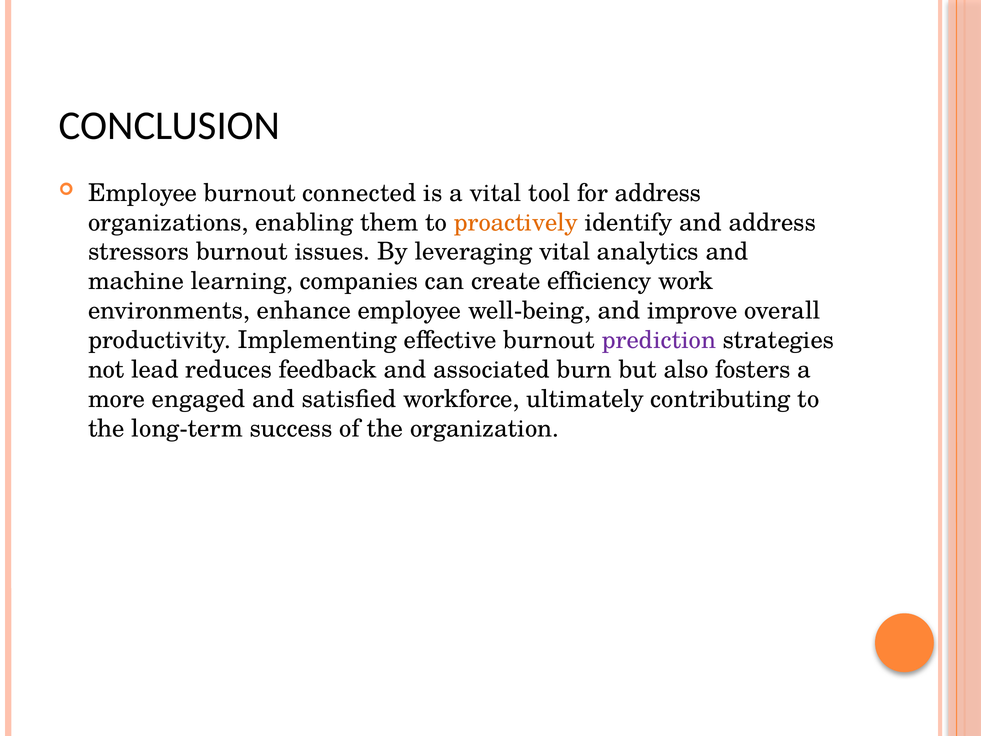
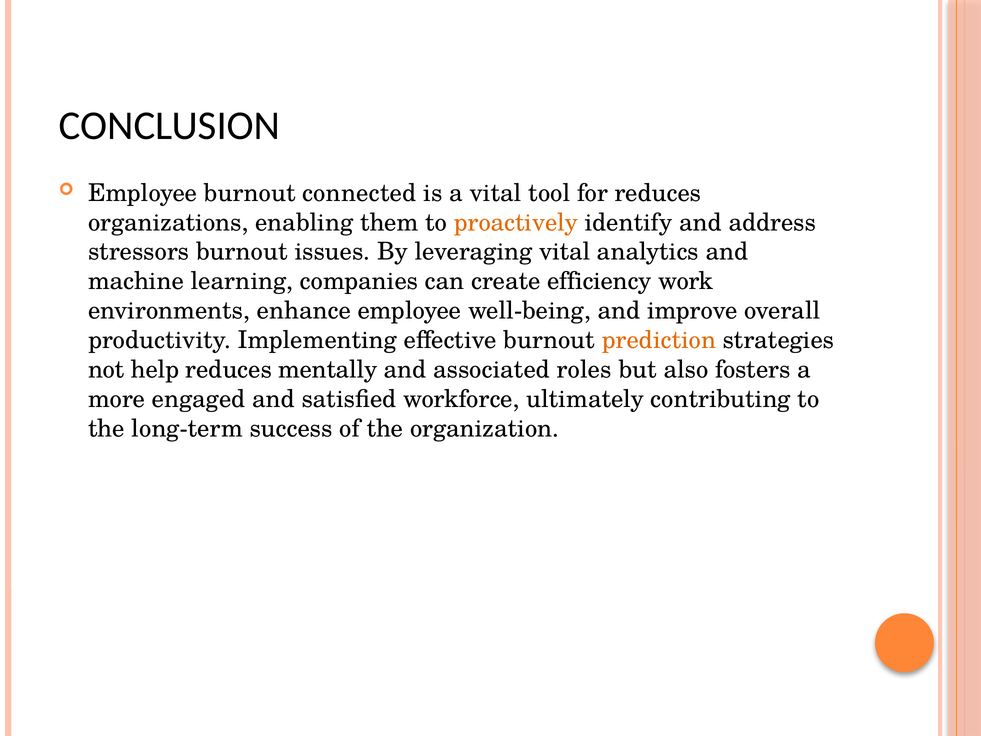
for address: address -> reduces
prediction colour: purple -> orange
lead: lead -> help
feedback: feedback -> mentally
burn: burn -> roles
